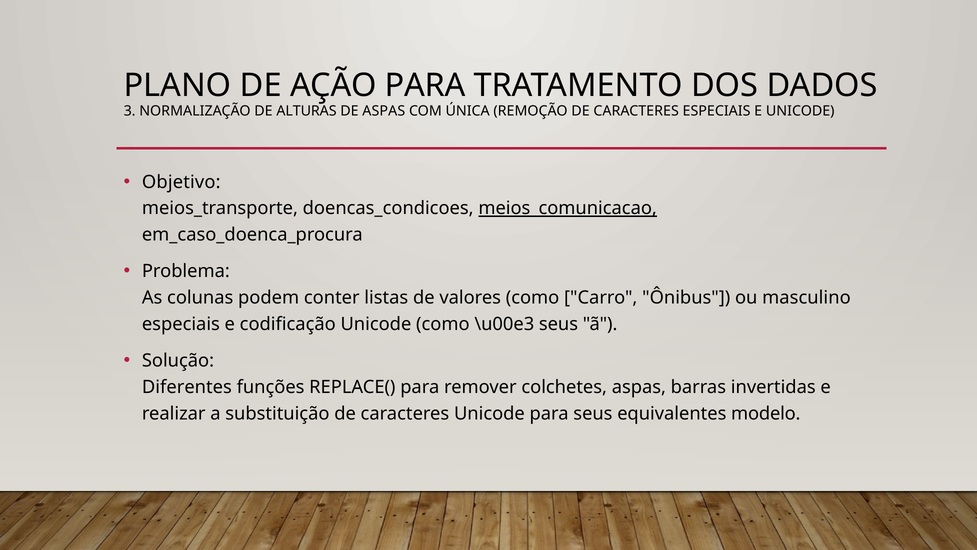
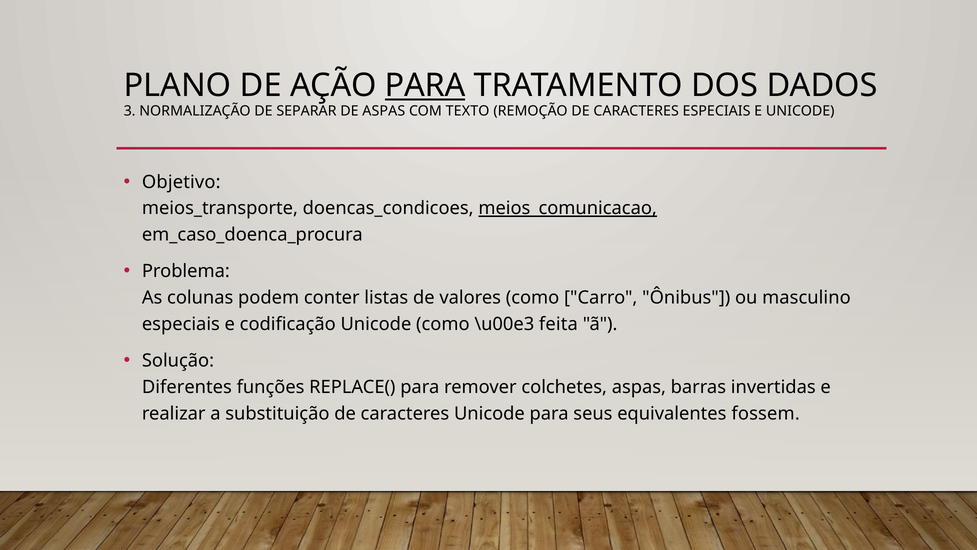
PARA at (425, 86) underline: none -> present
ALTURAS: ALTURAS -> SEPARAR
ÚNICA: ÚNICA -> TEXTO
\u00e3 seus: seus -> feita
modelo: modelo -> fossem
